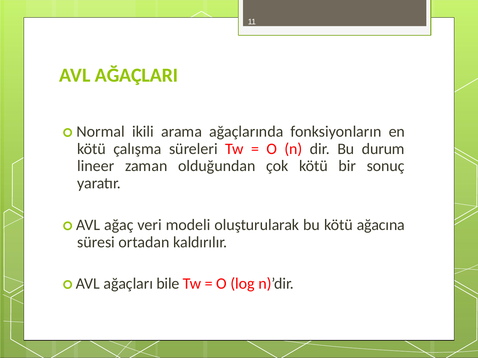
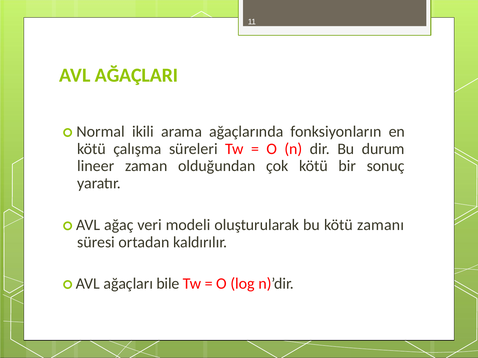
ağacına: ağacına -> zamanı
